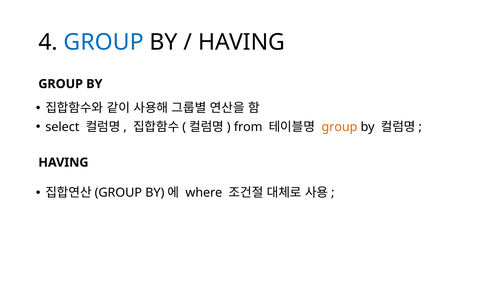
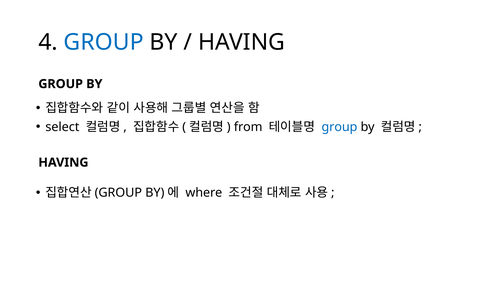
group at (339, 127) colour: orange -> blue
